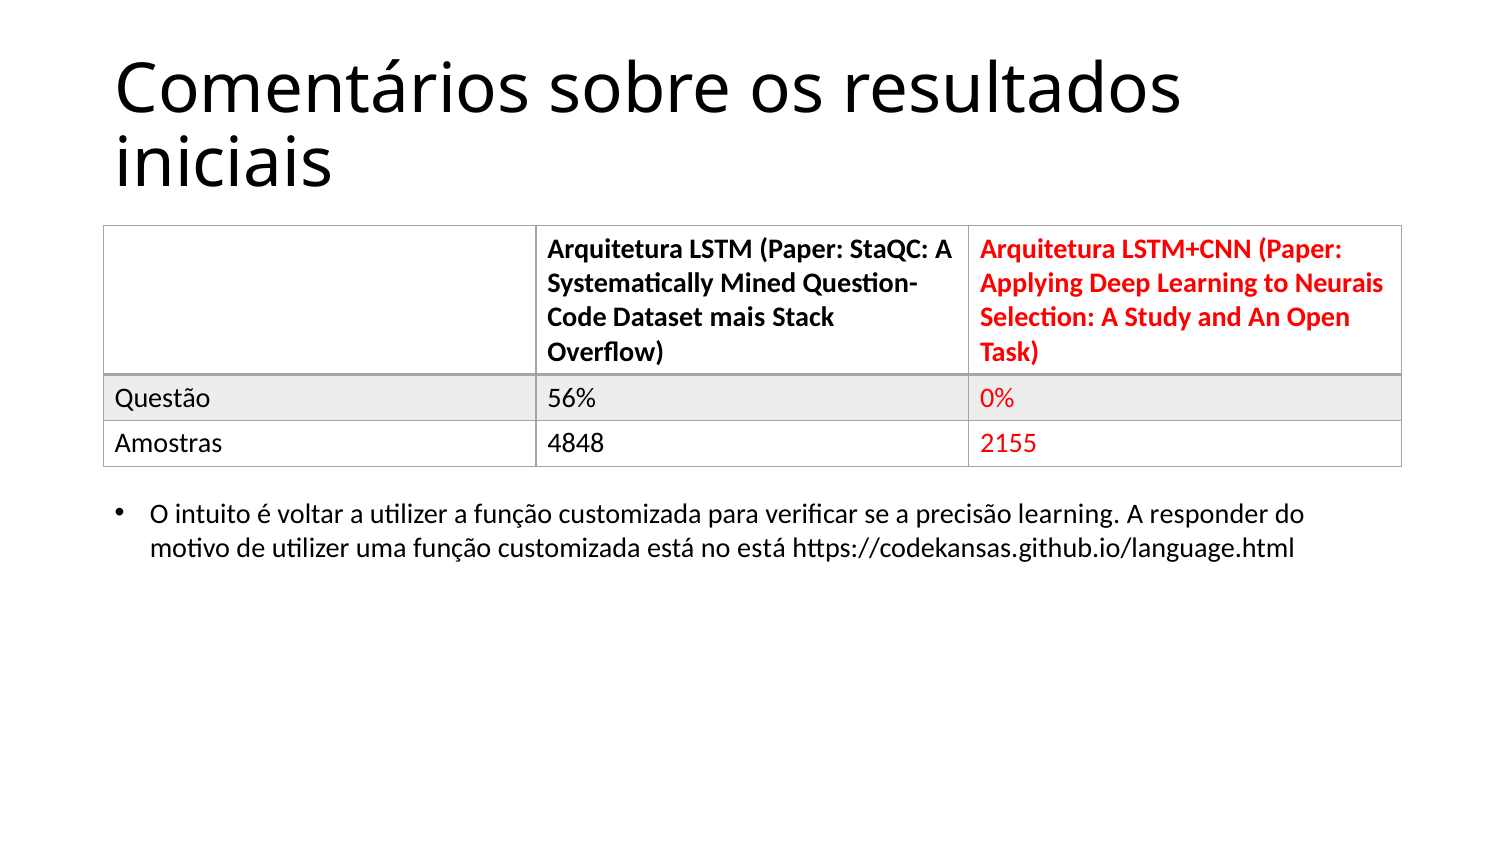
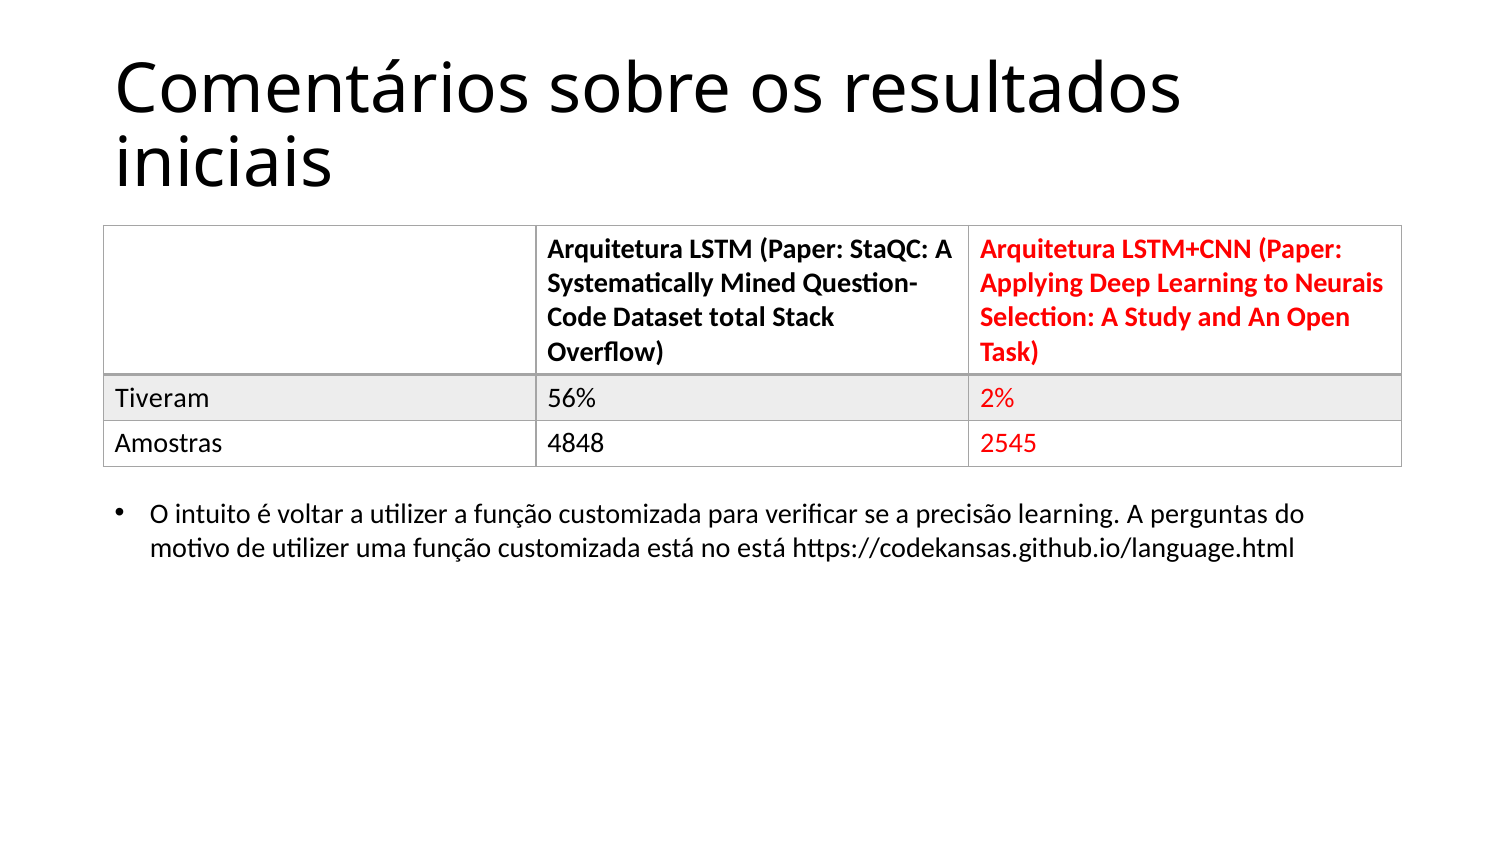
mais: mais -> total
Questão: Questão -> Tiveram
0%: 0% -> 2%
2155: 2155 -> 2545
responder: responder -> perguntas
